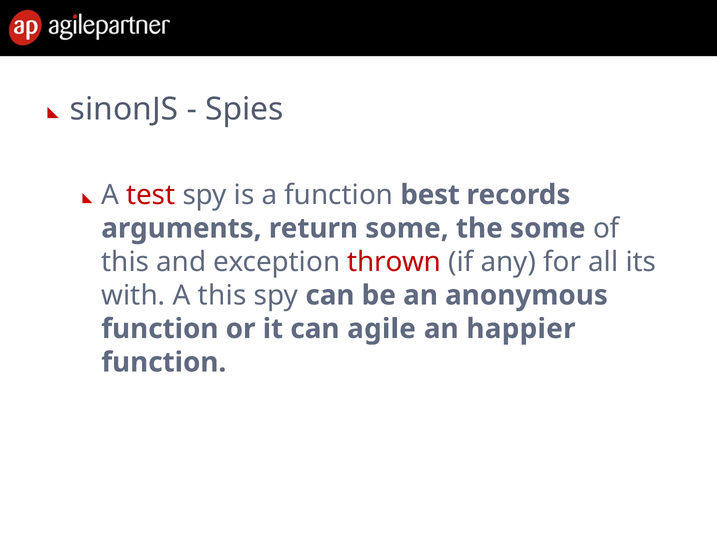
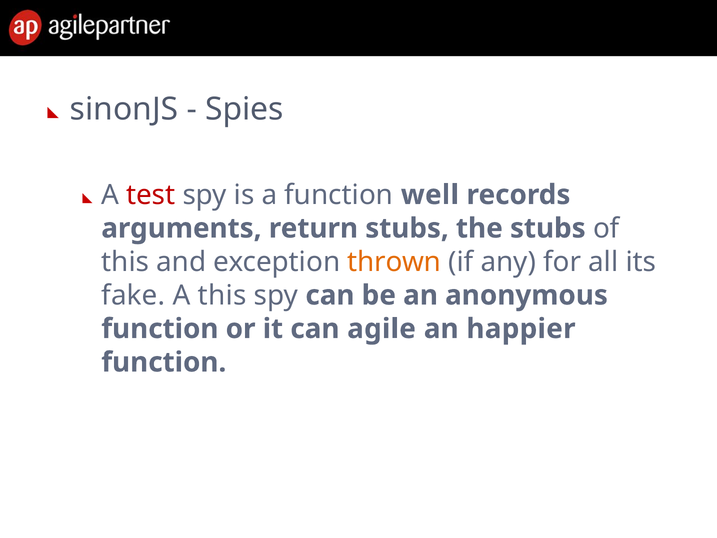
best: best -> well
return some: some -> stubs
the some: some -> stubs
thrown colour: red -> orange
with: with -> fake
